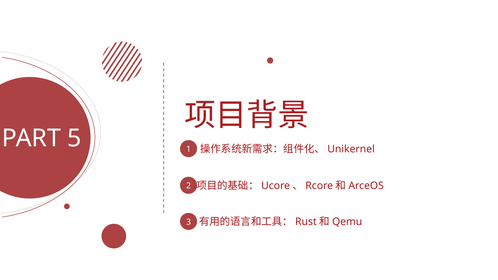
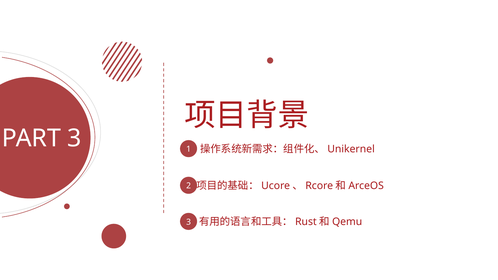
PART 5: 5 -> 3
